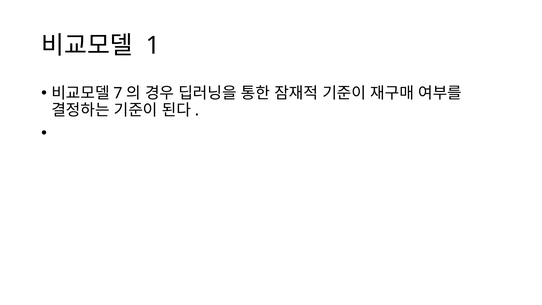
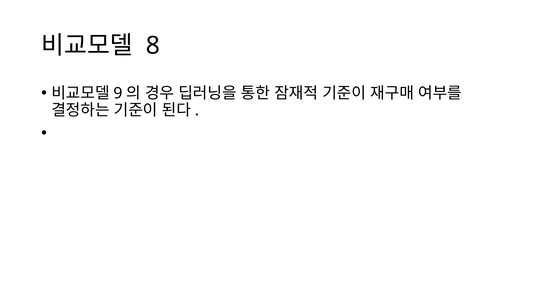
1: 1 -> 8
7: 7 -> 9
